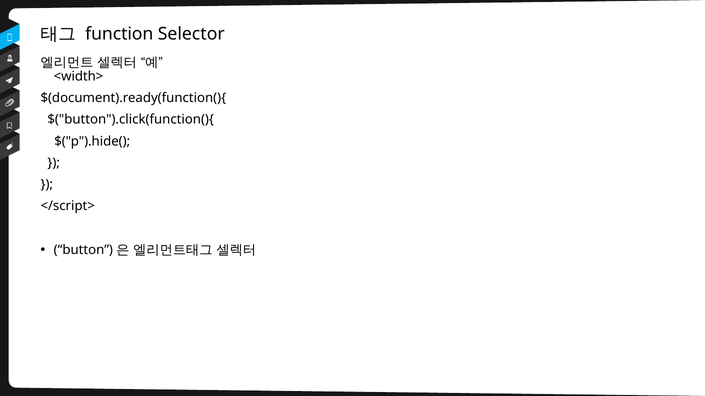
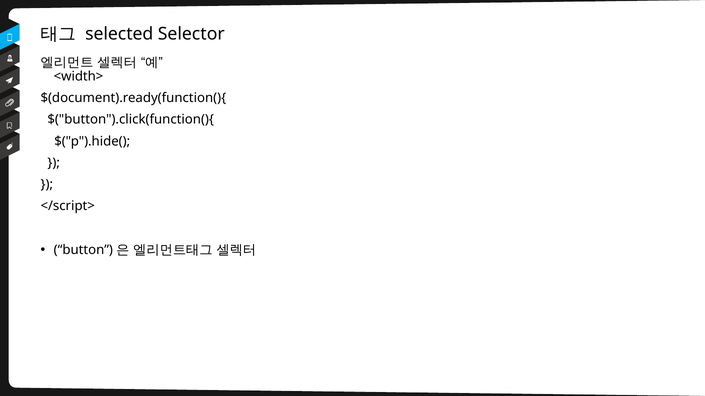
function: function -> selected
